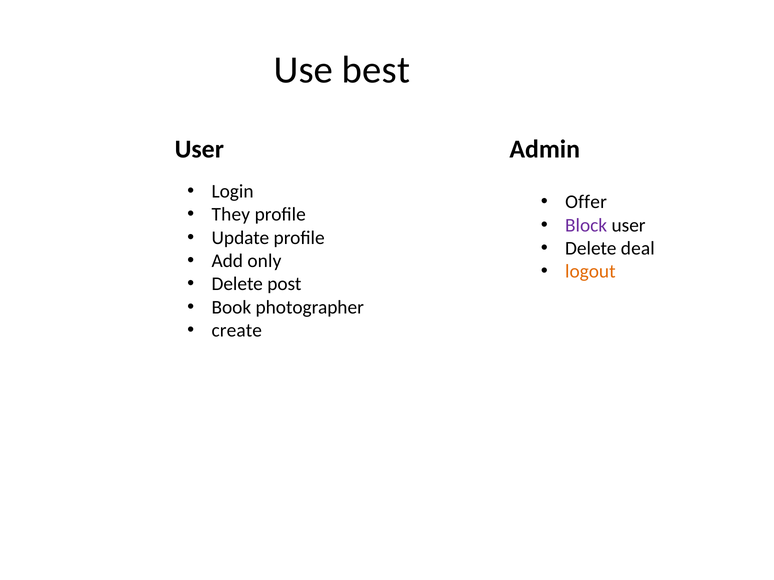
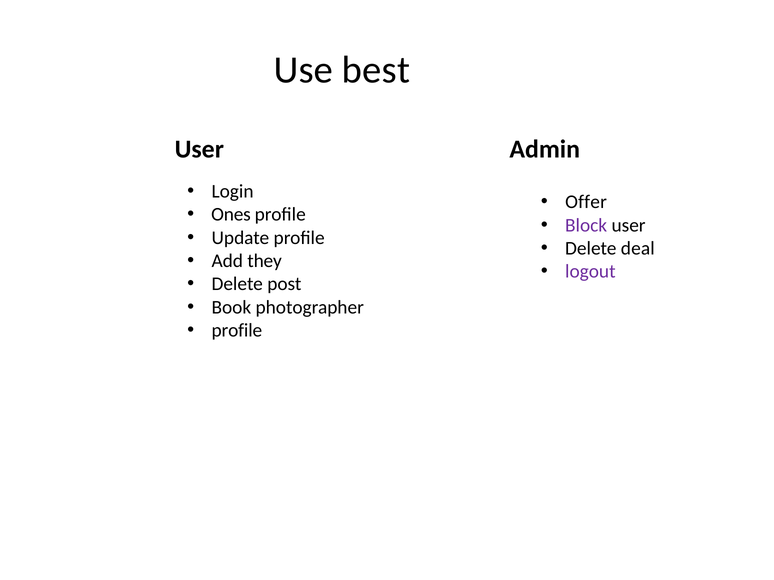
They: They -> Ones
only: only -> they
logout colour: orange -> purple
create at (237, 331): create -> profile
